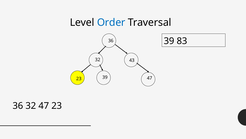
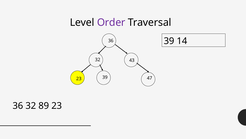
Order colour: blue -> purple
83: 83 -> 14
32 47: 47 -> 89
